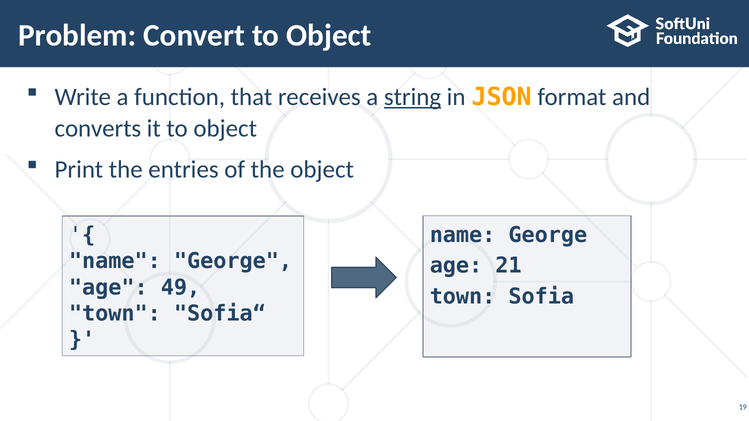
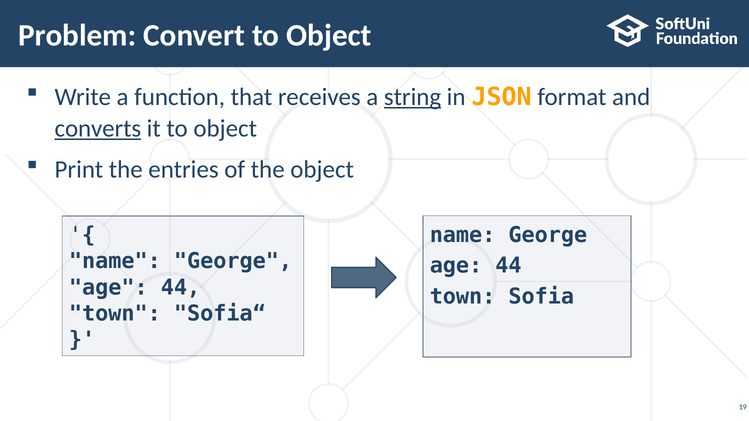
converts underline: none -> present
21 at (508, 266): 21 -> 44
49 at (180, 288): 49 -> 44
